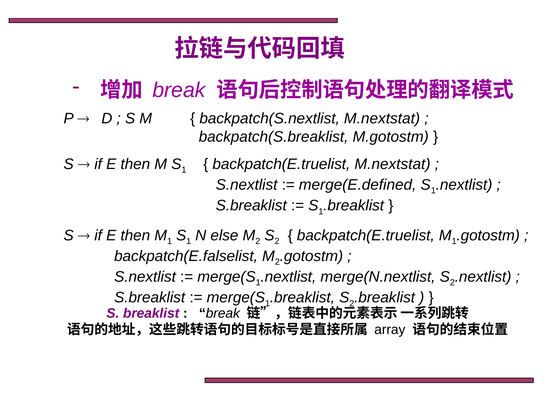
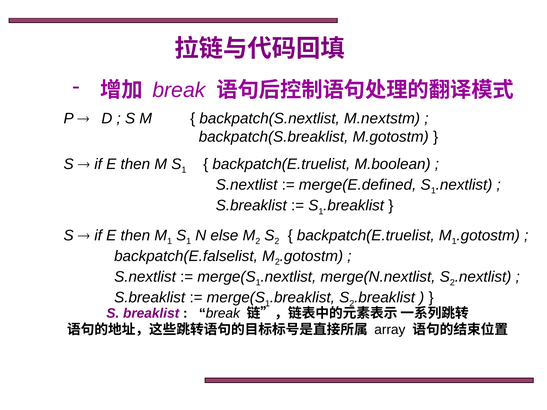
backpatch(S.nextlist M.nextstat: M.nextstat -> M.nextstm
backpatch(E.truelist M.nextstat: M.nextstat -> M.boolean
